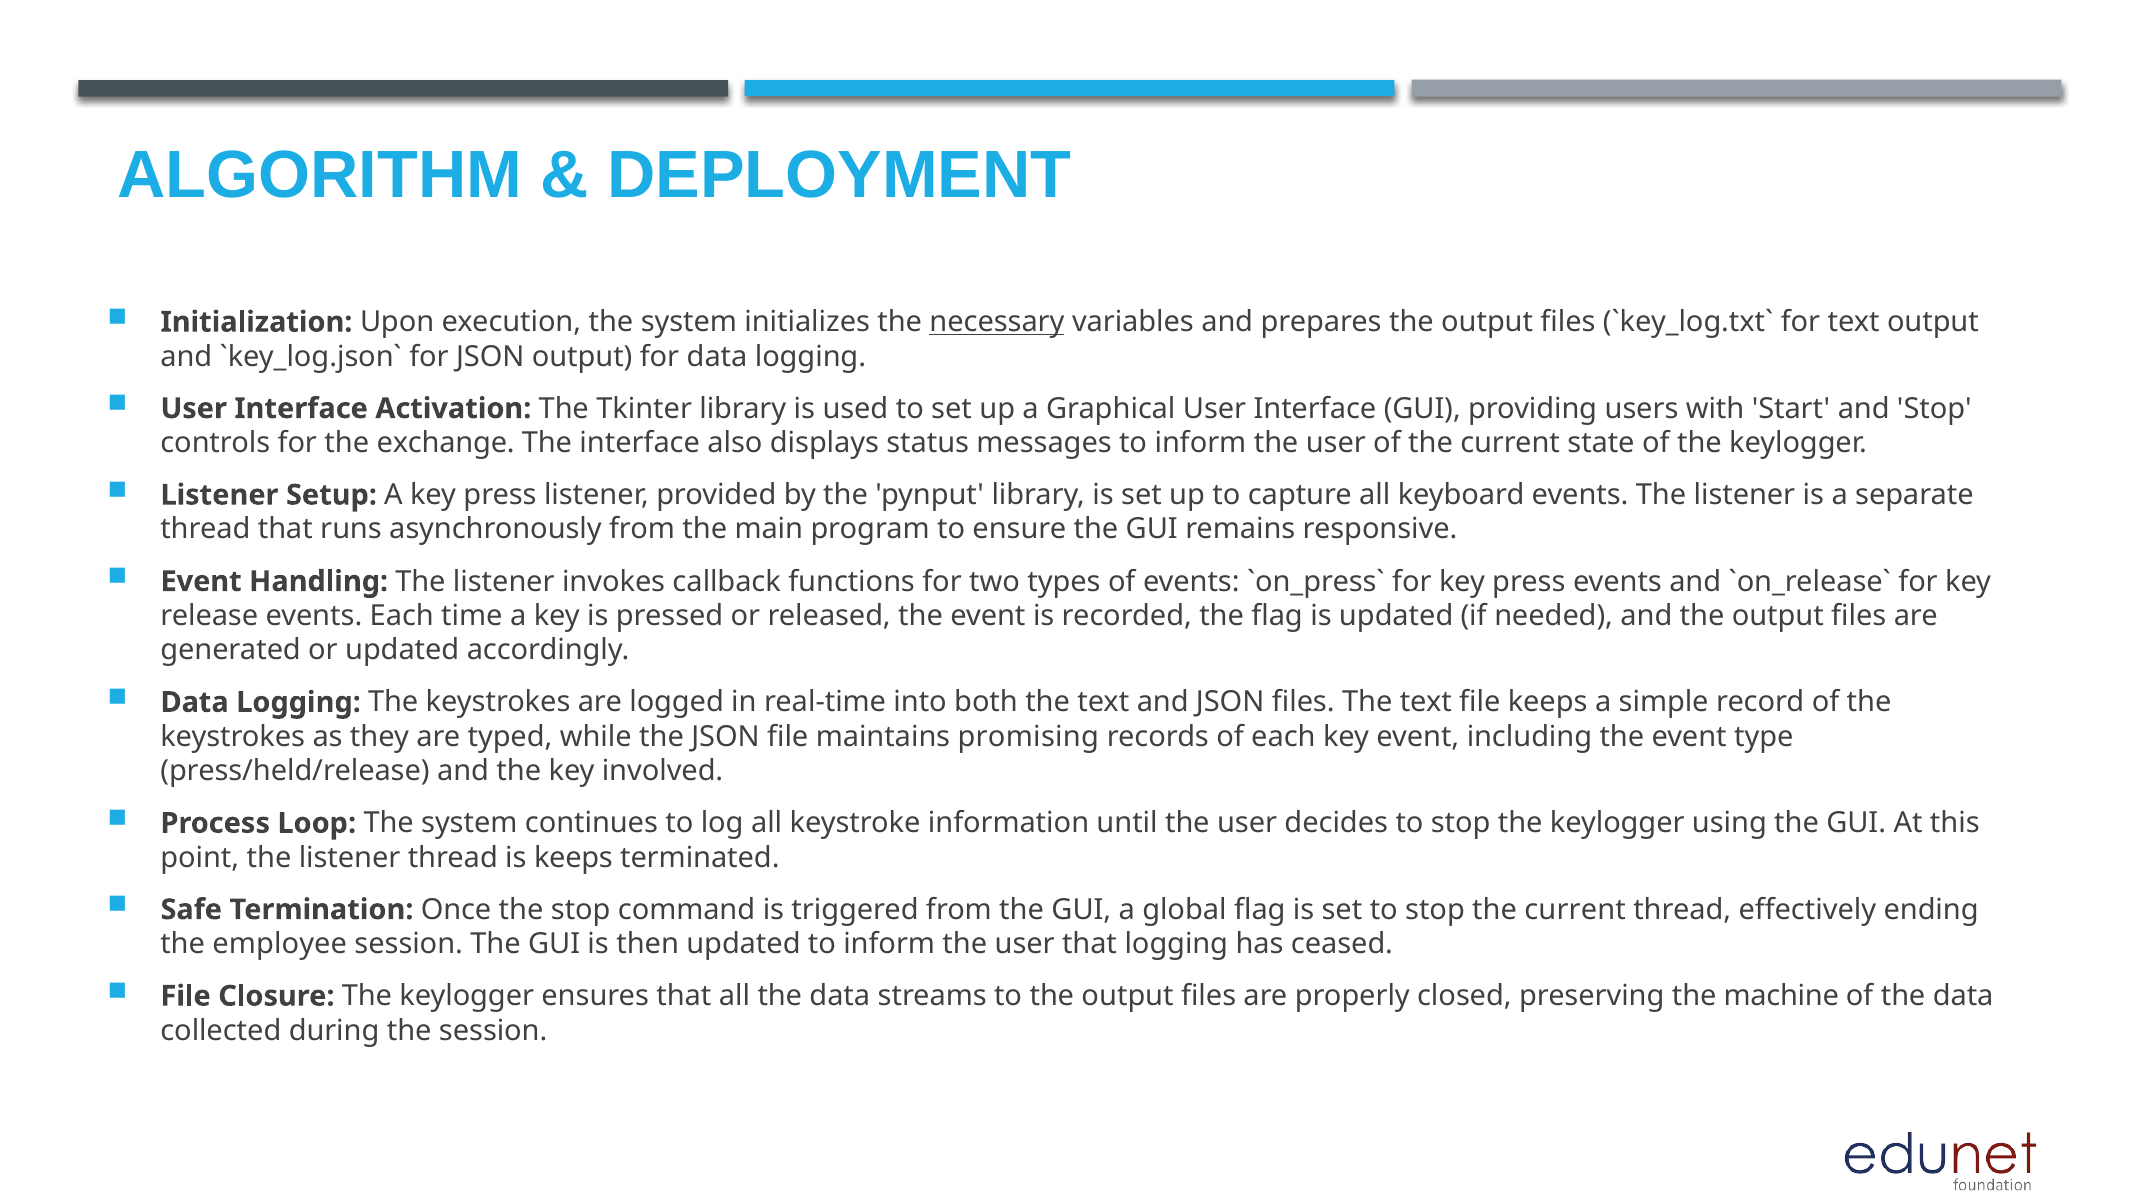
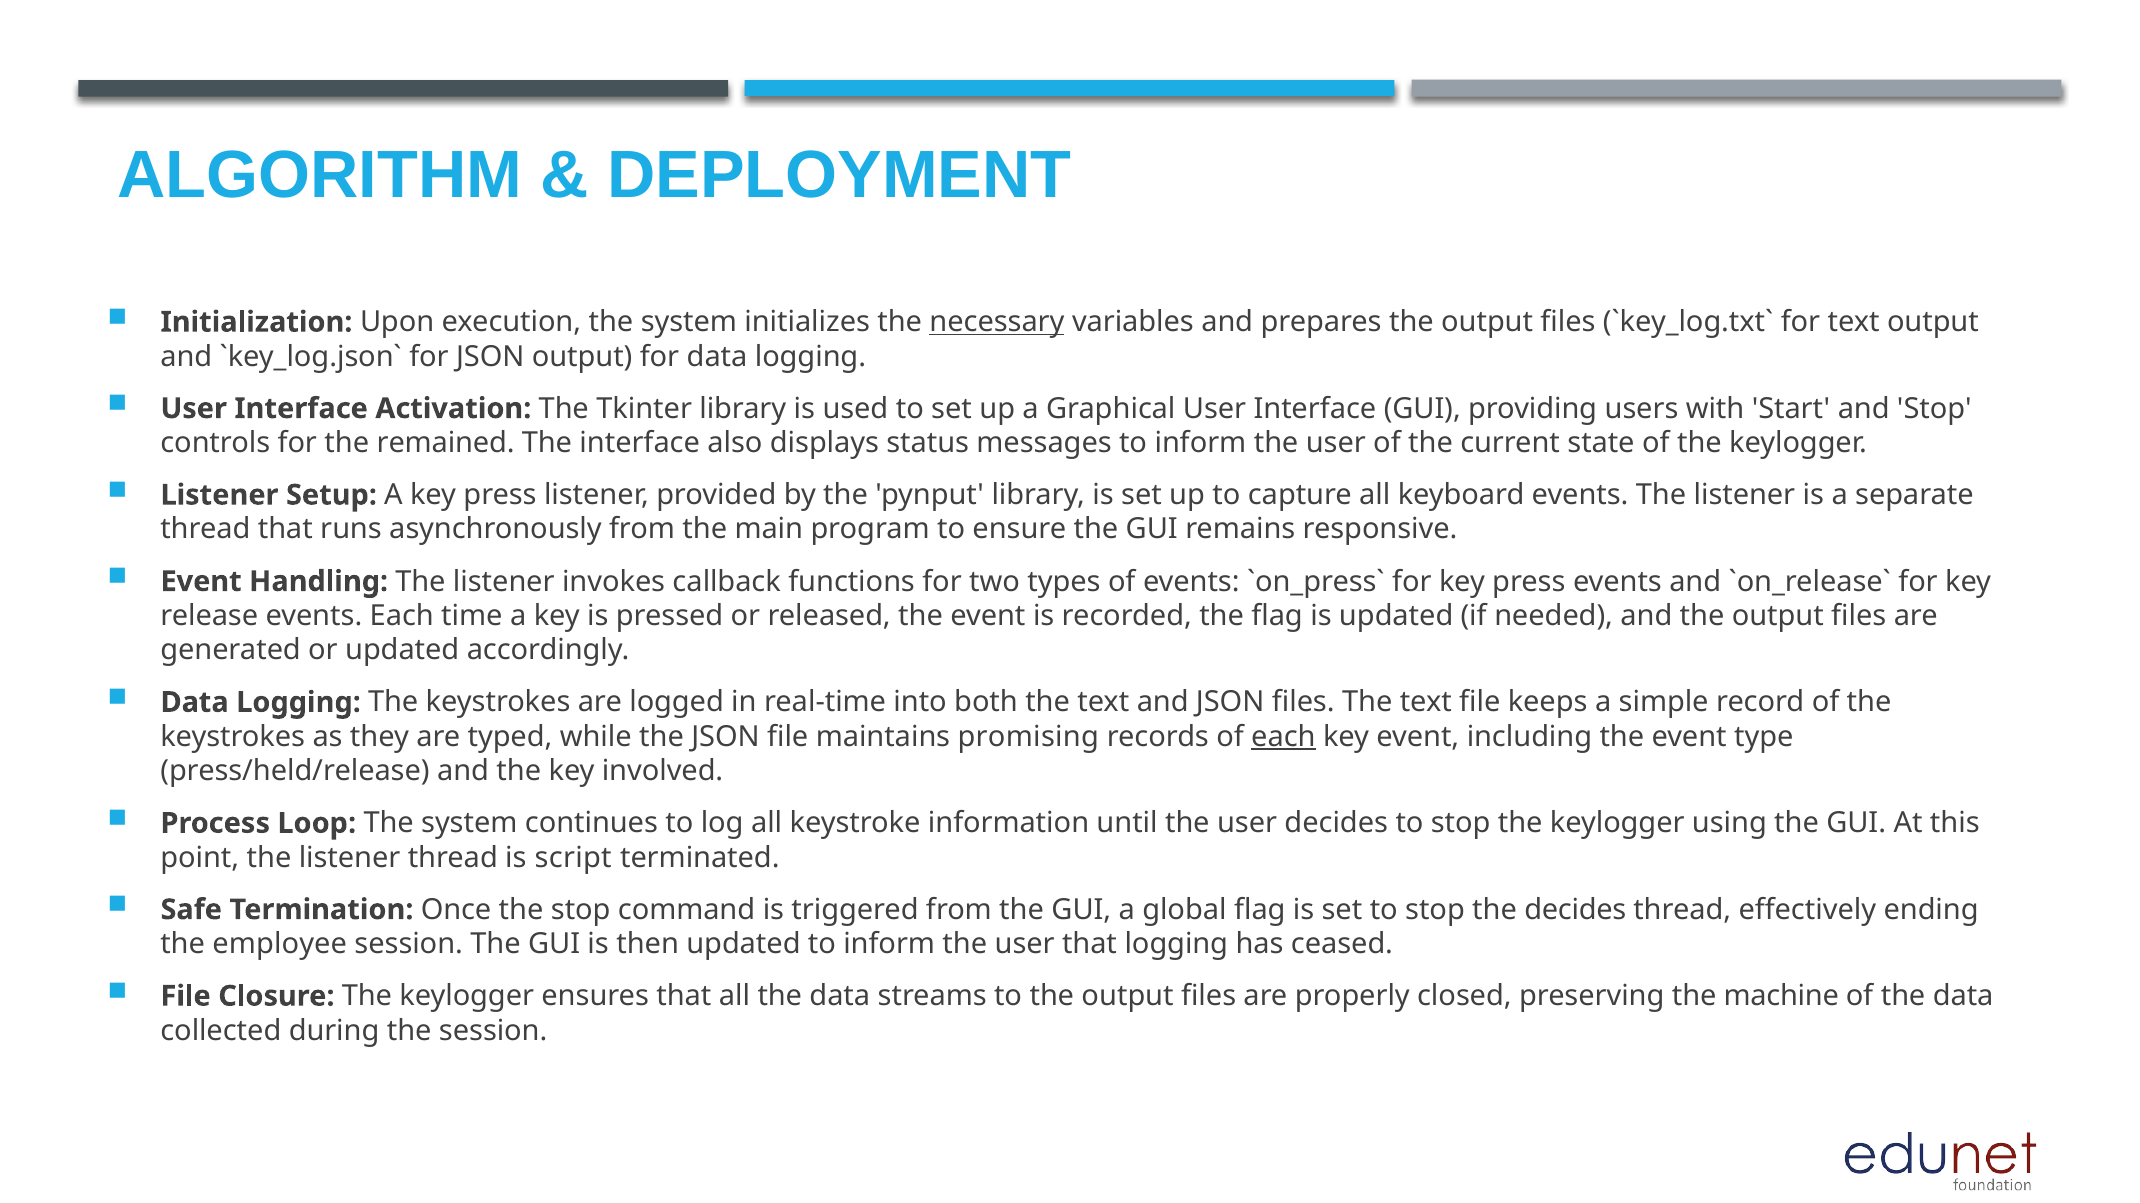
exchange: exchange -> remained
each at (1283, 737) underline: none -> present
is keeps: keeps -> script
stop the current: current -> decides
